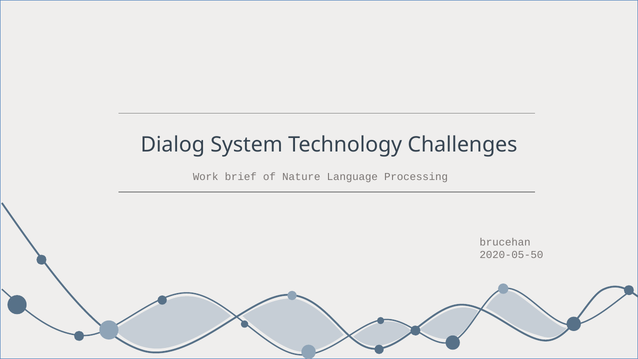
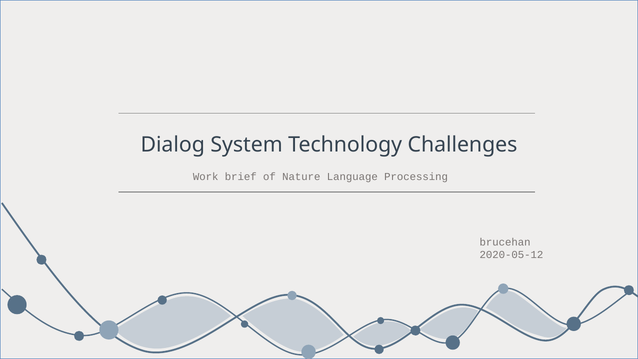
2020-05-50: 2020-05-50 -> 2020-05-12
